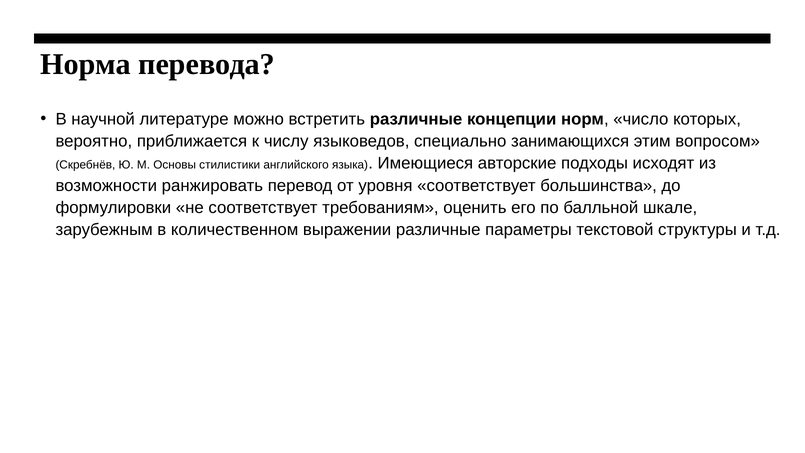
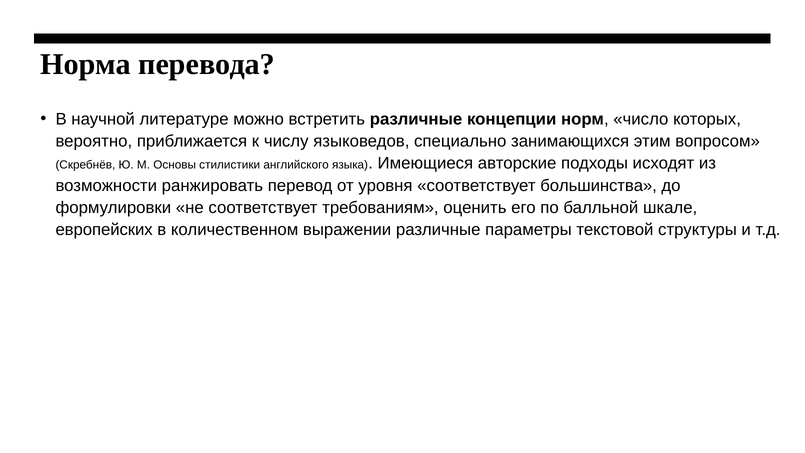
зарубежным: зарубежным -> европейских
